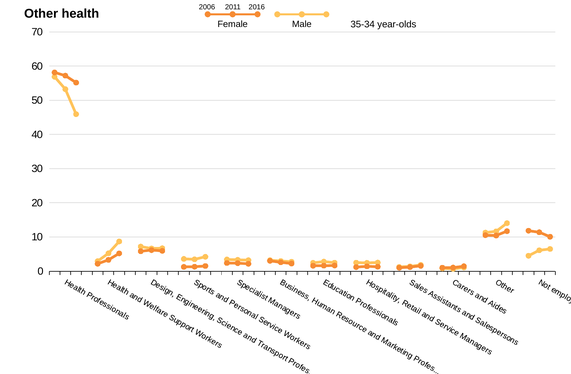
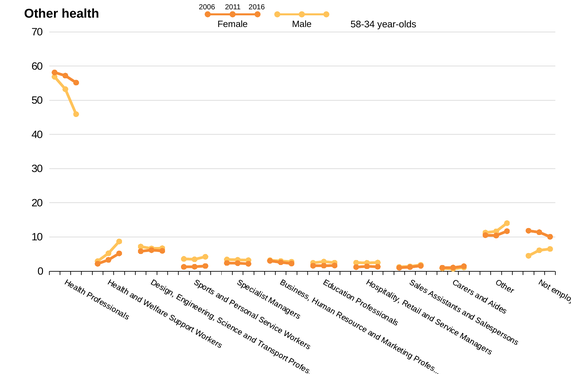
35-34: 35-34 -> 58-34
